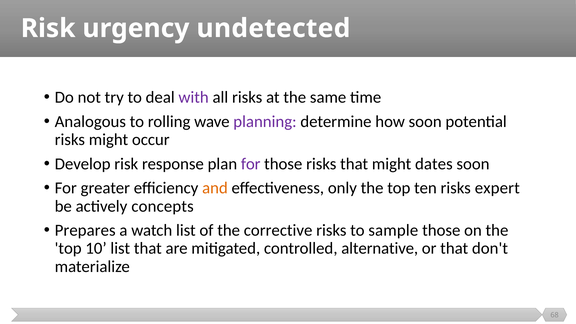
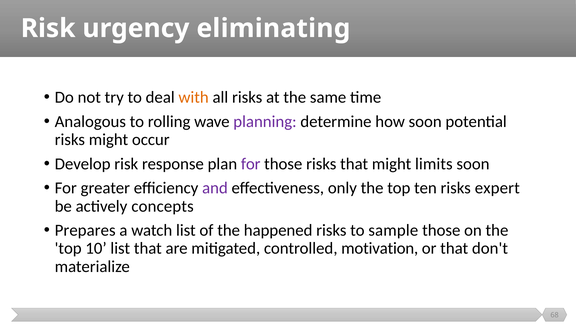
undetected: undetected -> eliminating
with colour: purple -> orange
dates: dates -> limits
and colour: orange -> purple
corrective: corrective -> happened
alternative: alternative -> motivation
